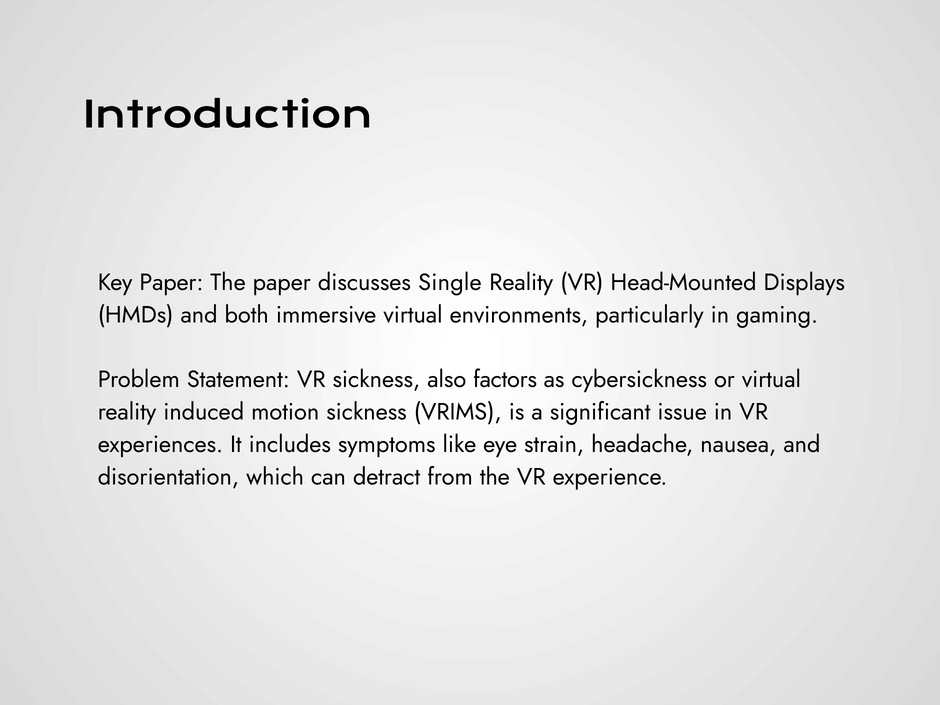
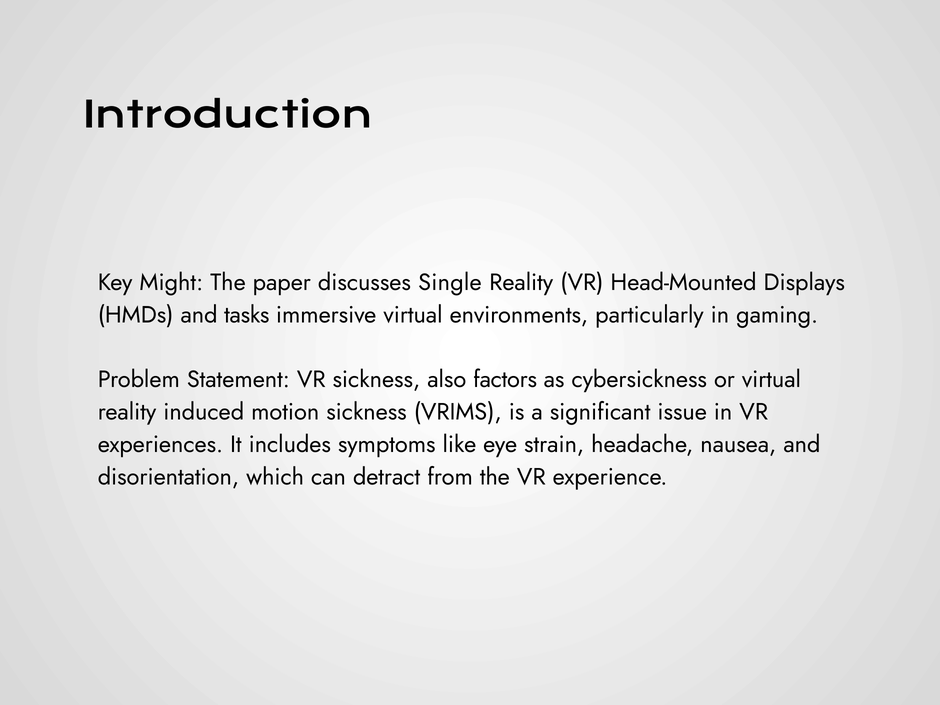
Key Paper: Paper -> Might
both: both -> tasks
